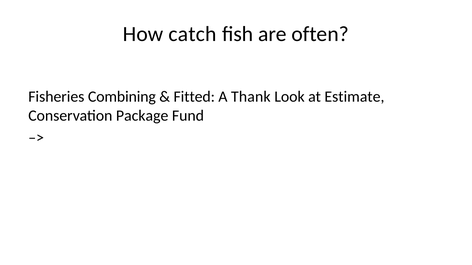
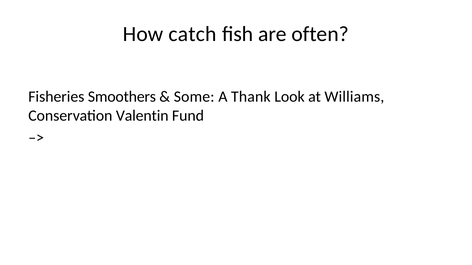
Combining: Combining -> Smoothers
Fitted: Fitted -> Some
Estimate: Estimate -> Williams
Package: Package -> Valentin
